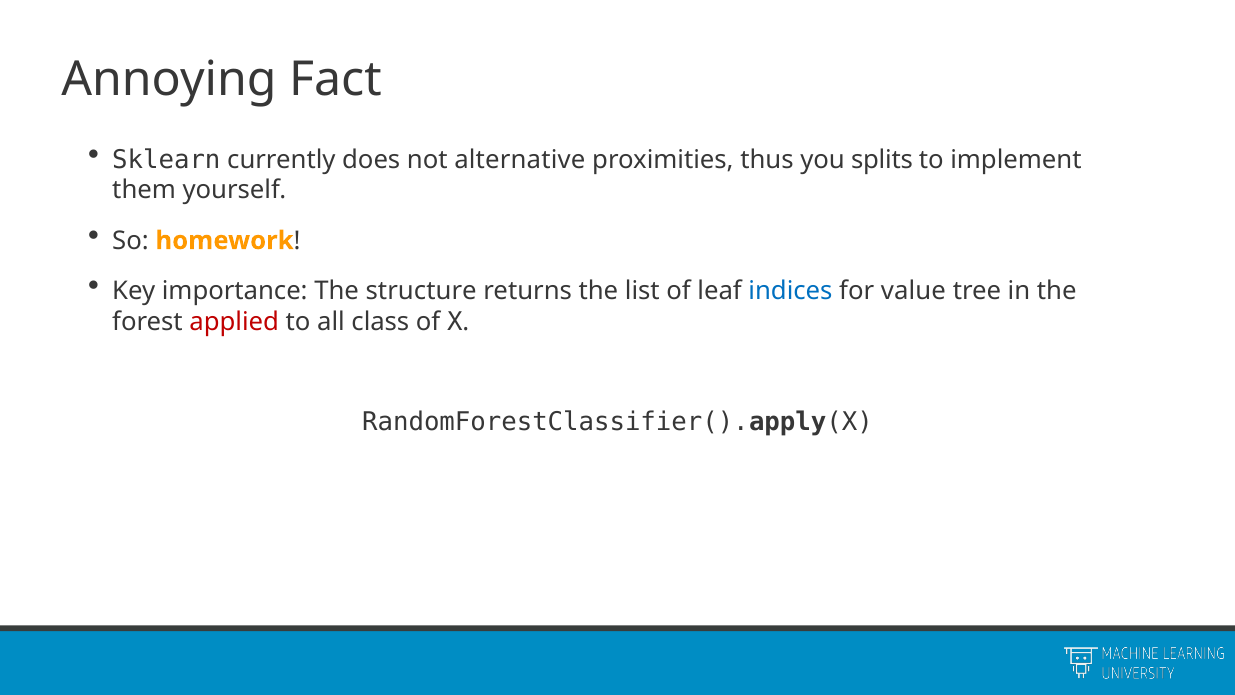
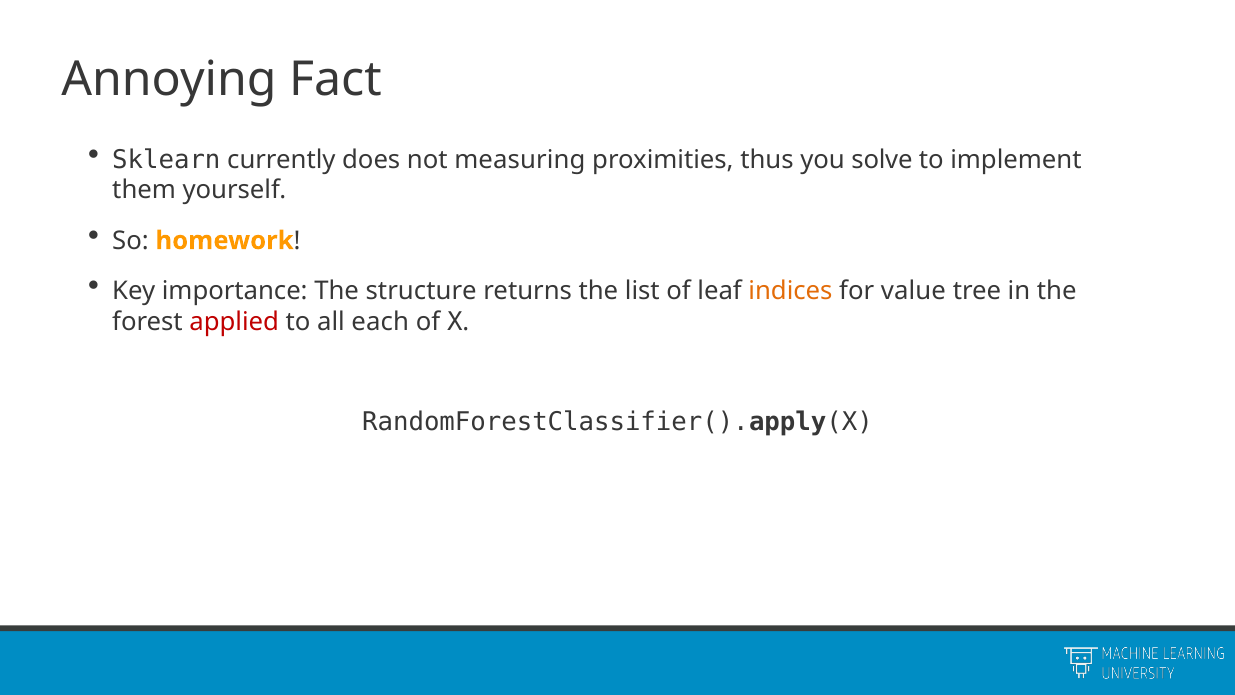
alternative: alternative -> measuring
splits: splits -> solve
indices colour: blue -> orange
class: class -> each
